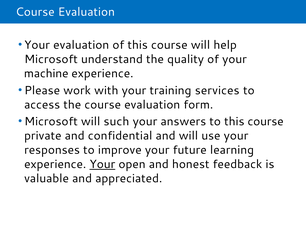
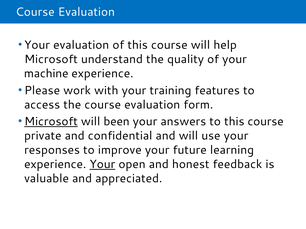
services: services -> features
Microsoft at (51, 122) underline: none -> present
such: such -> been
